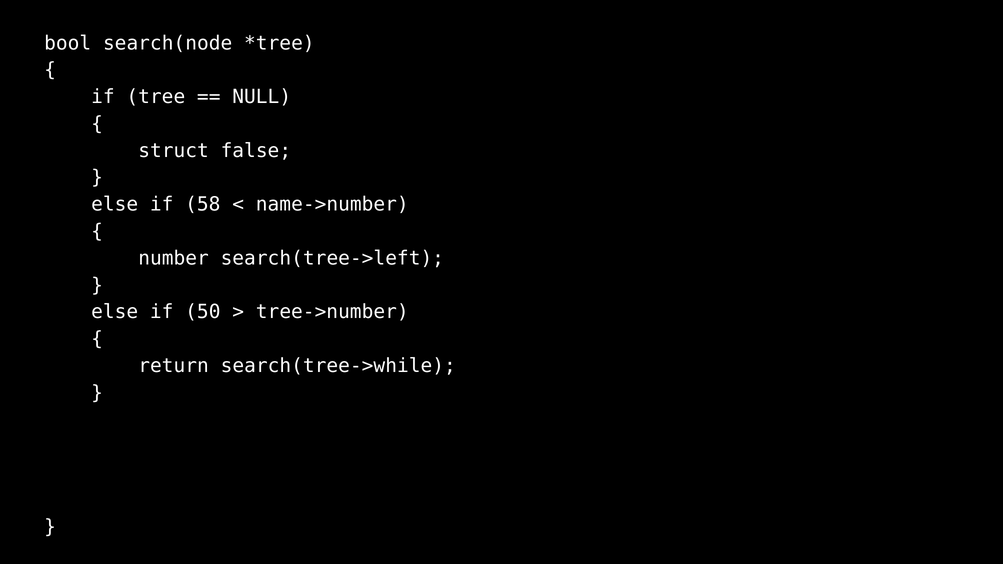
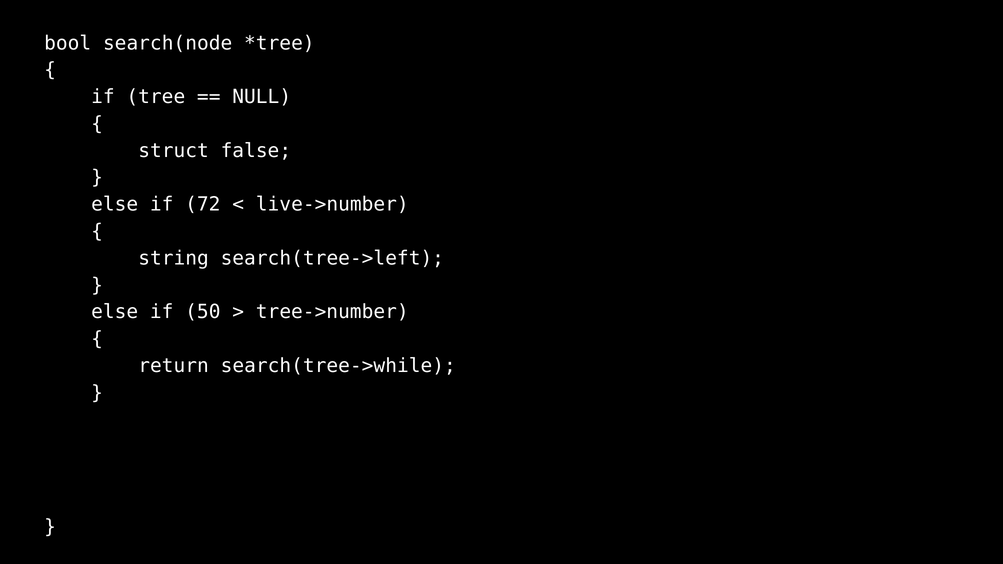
58: 58 -> 72
name->number: name->number -> live->number
number: number -> string
